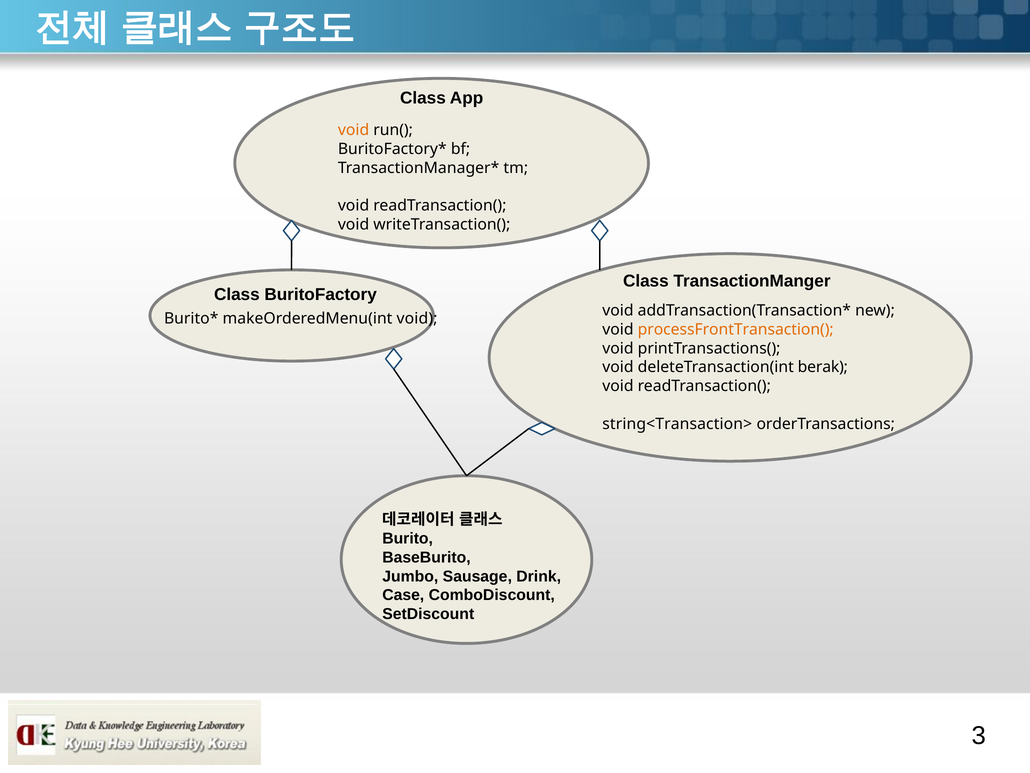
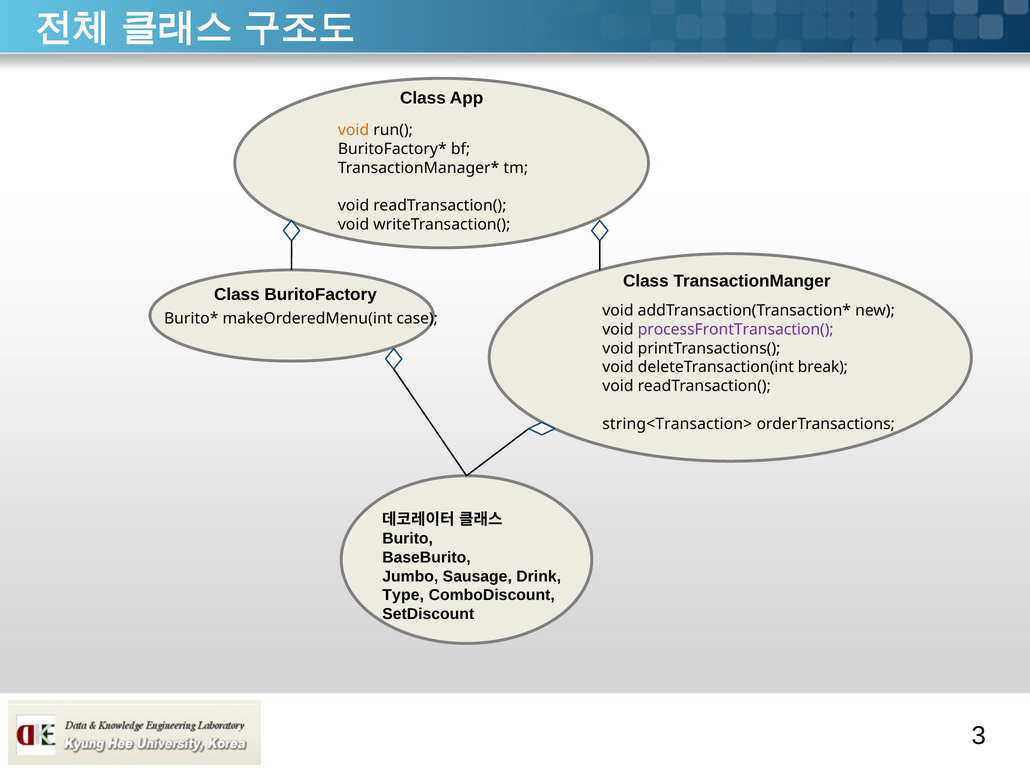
makeOrderedMenu(int void: void -> case
processFrontTransaction( colour: orange -> purple
berak: berak -> break
Case: Case -> Type
